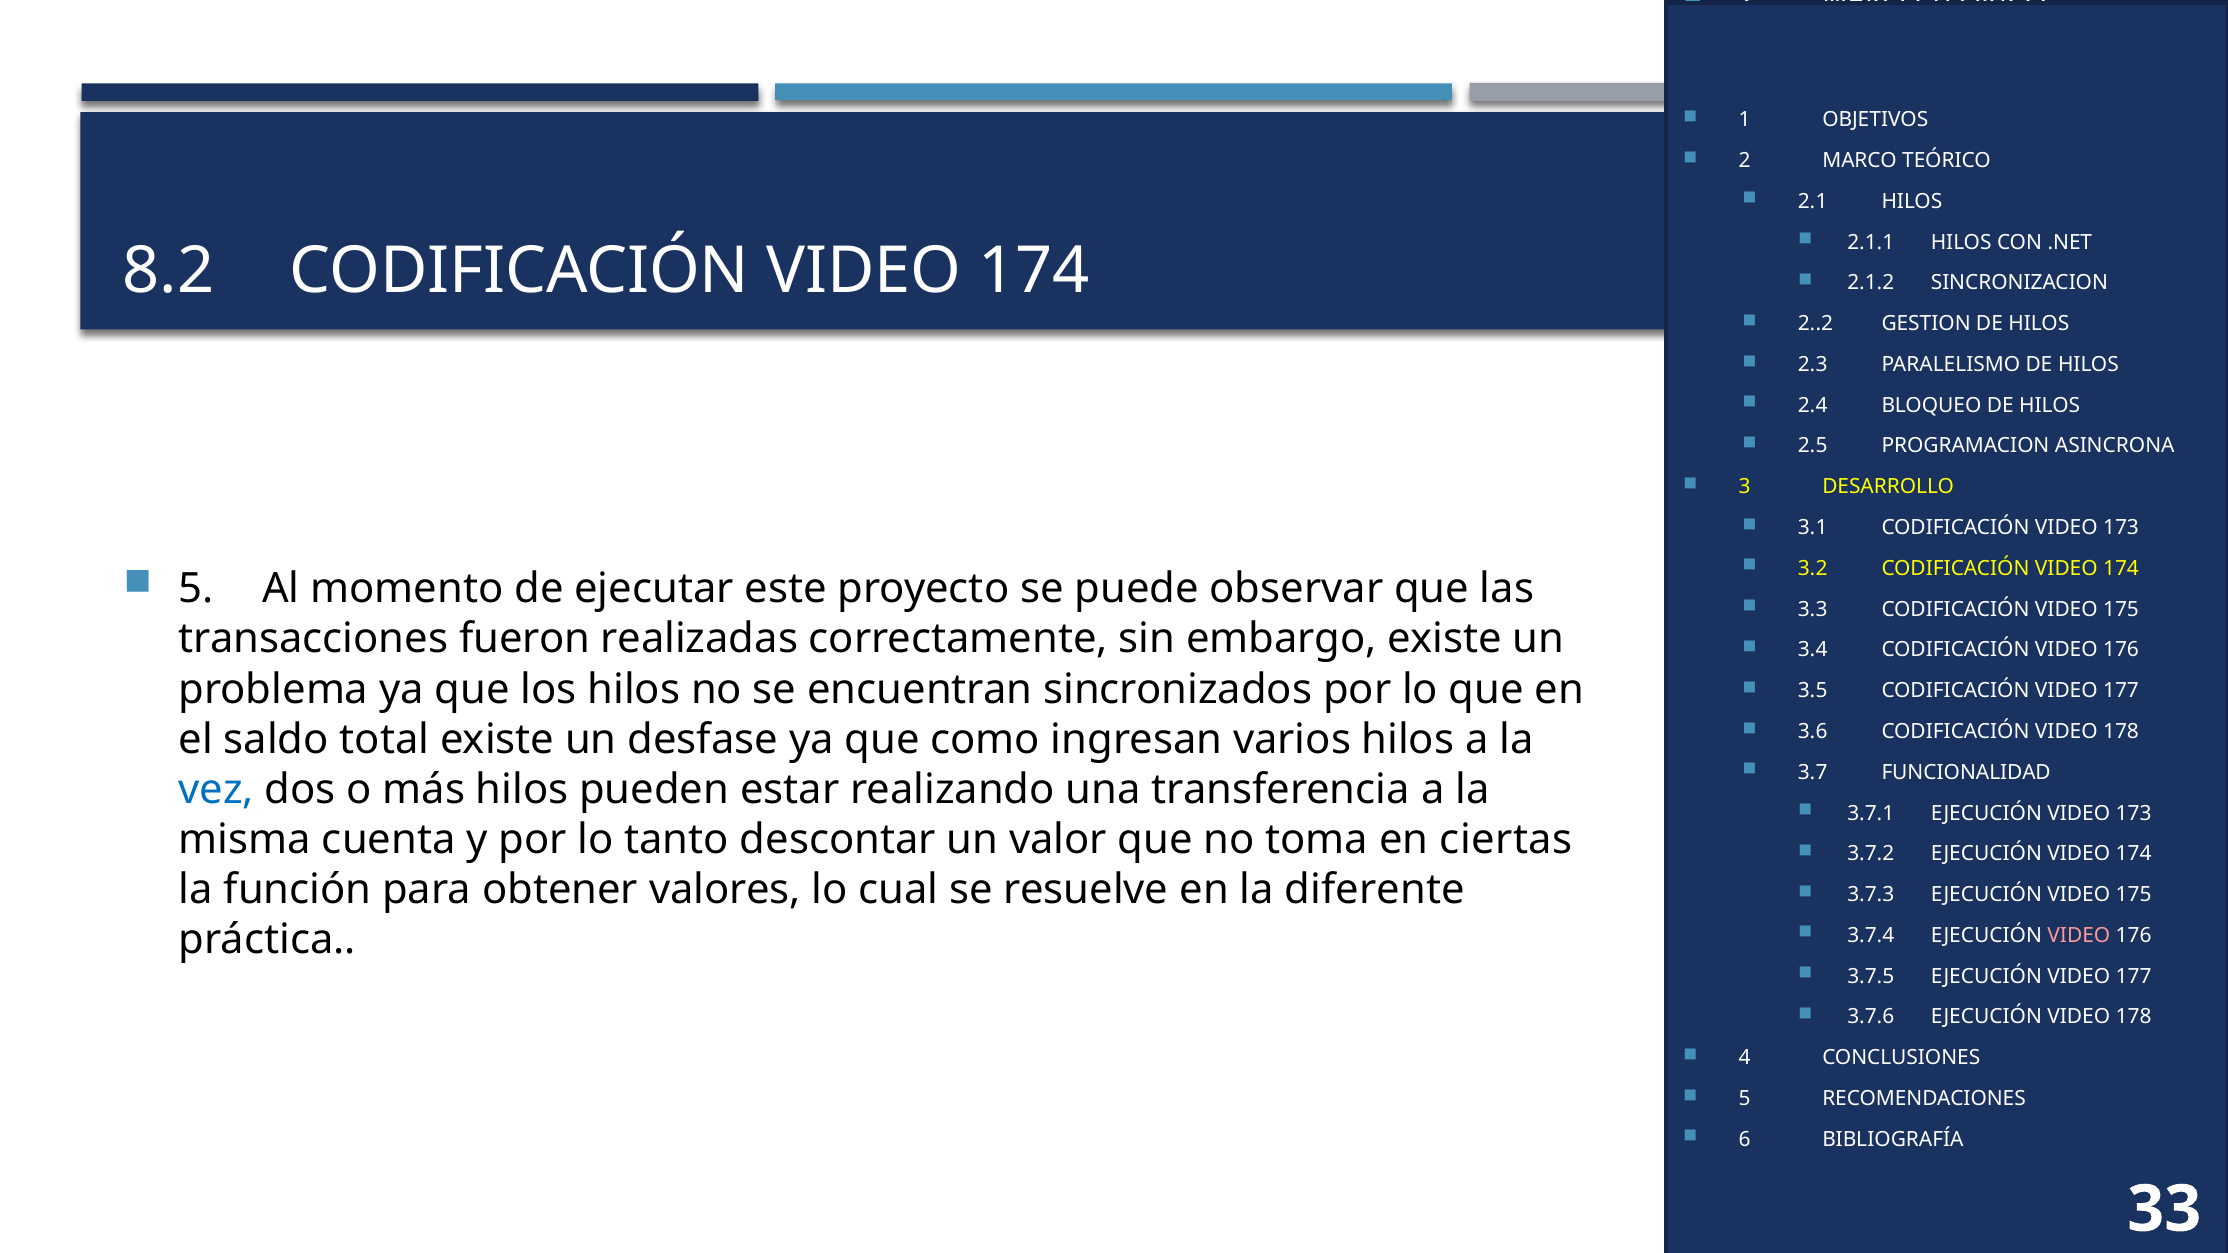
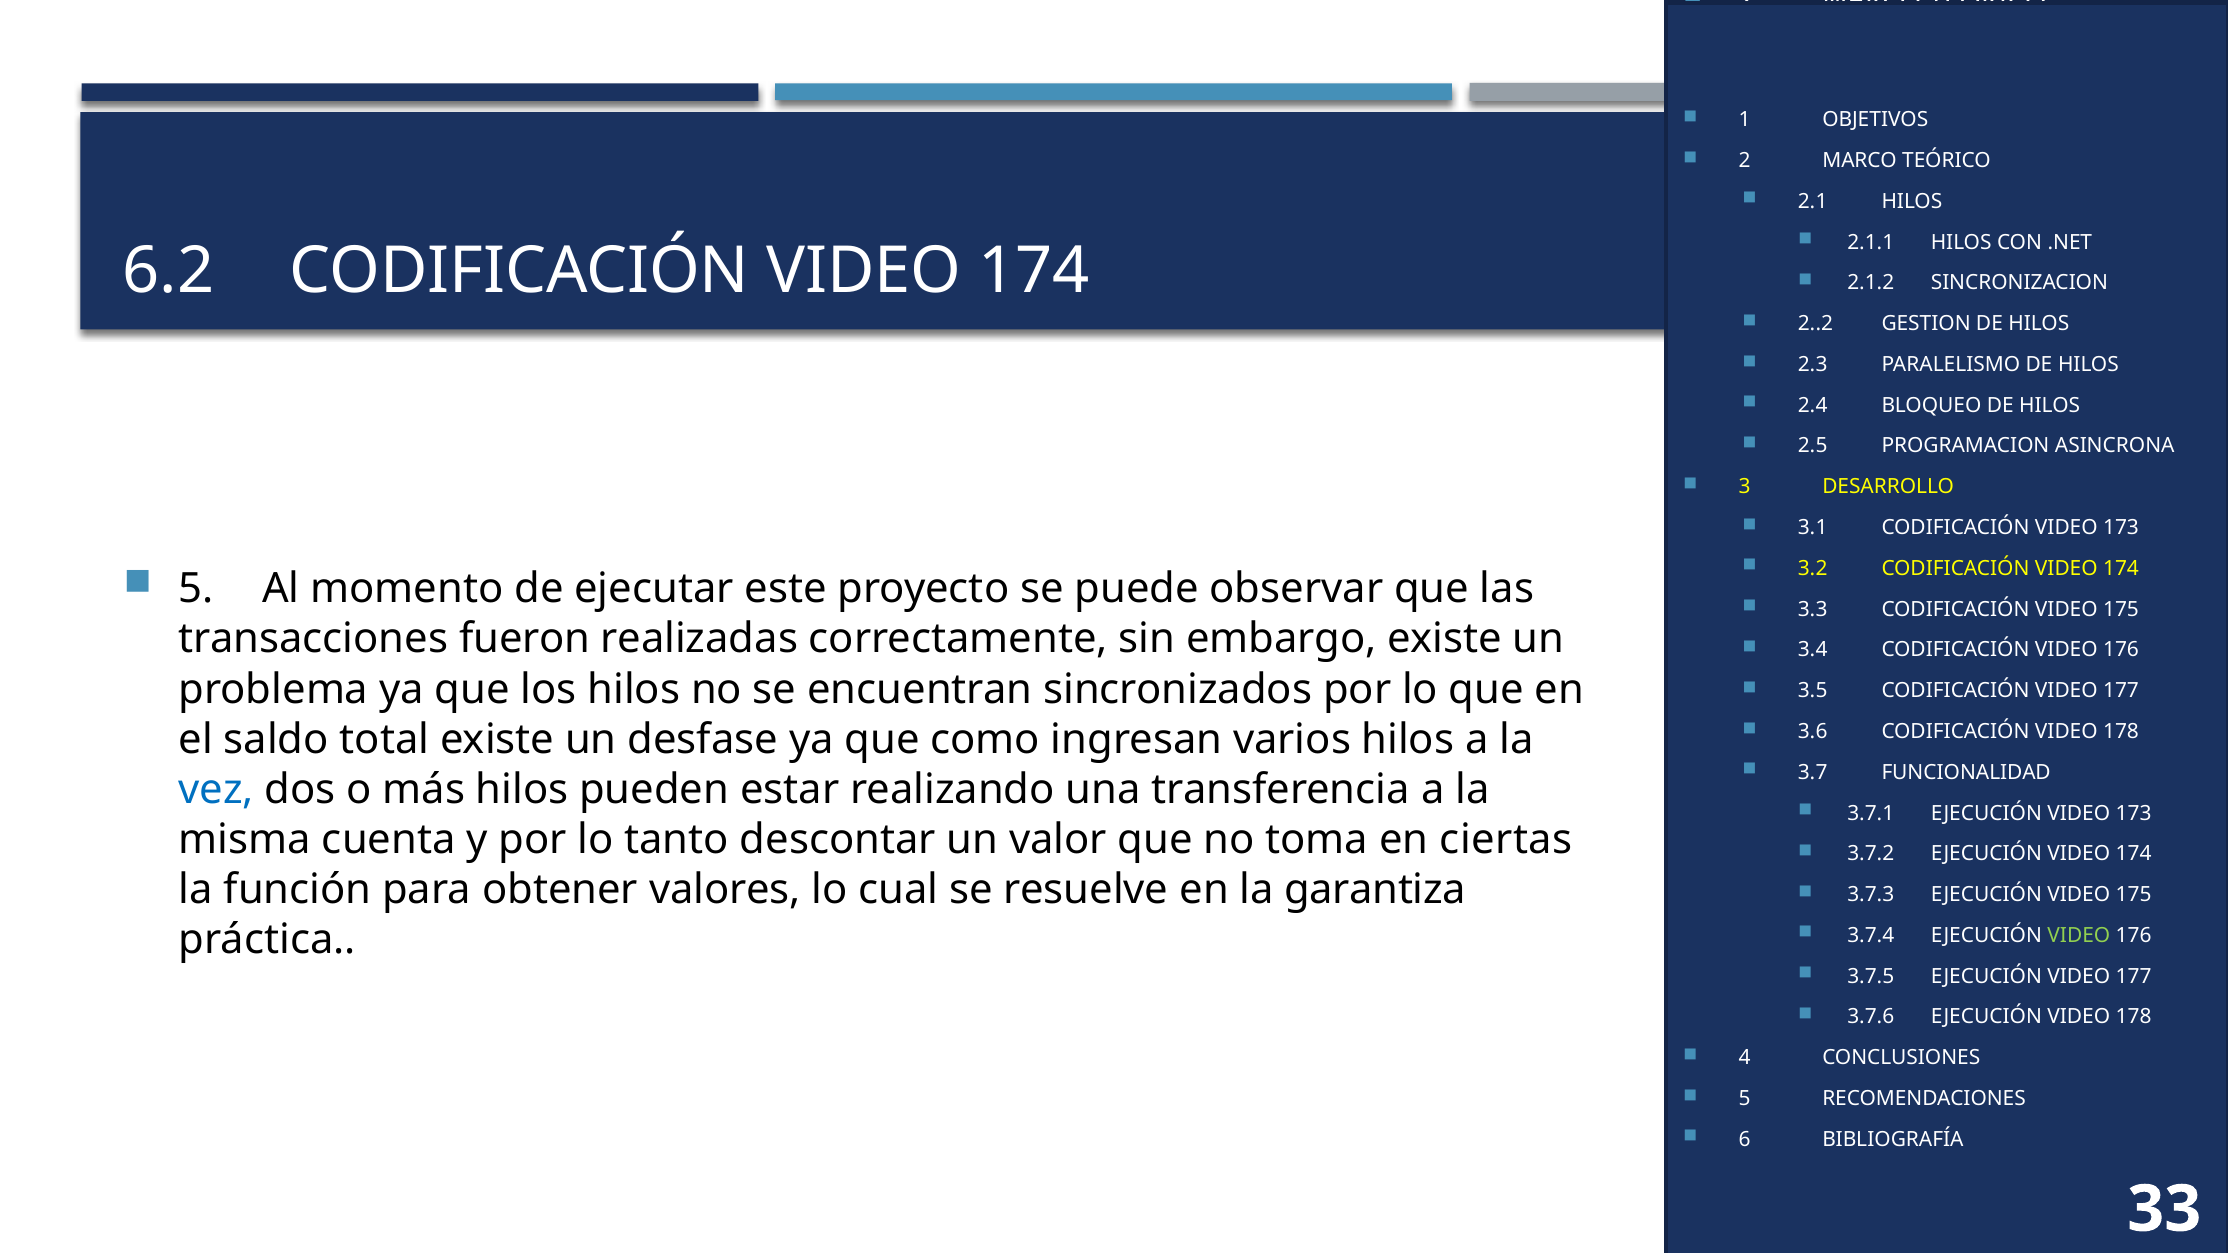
8.2: 8.2 -> 6.2
diferente: diferente -> garantiza
VIDEO at (2079, 936) colour: pink -> light green
